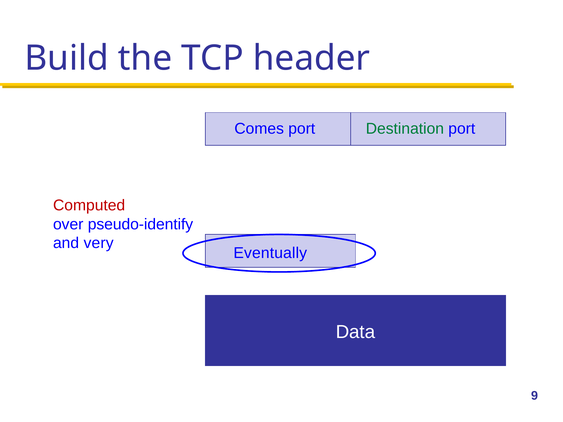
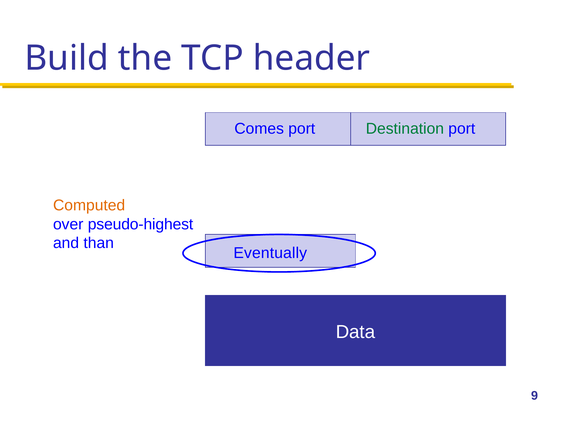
Computed colour: red -> orange
pseudo-identify: pseudo-identify -> pseudo-highest
very: very -> than
